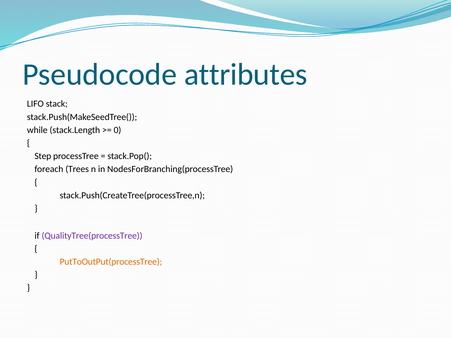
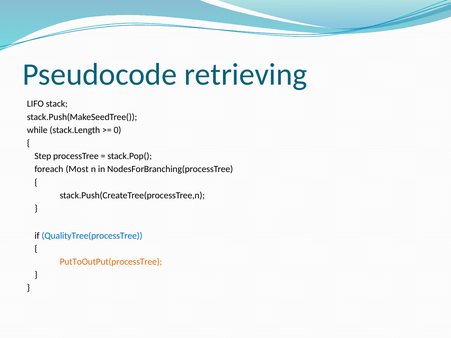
attributes: attributes -> retrieving
Trees: Trees -> Most
QualityTree(processTree colour: purple -> blue
